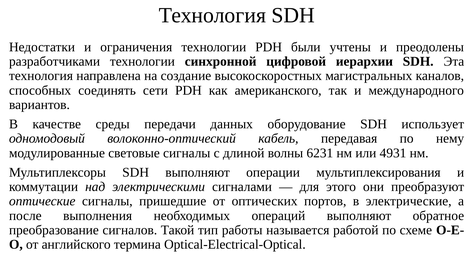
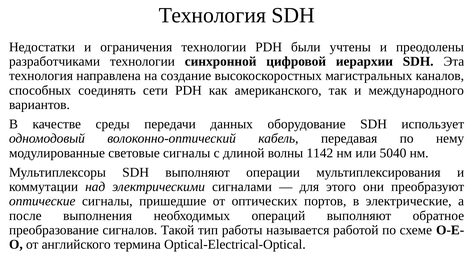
6231: 6231 -> 1142
4931: 4931 -> 5040
